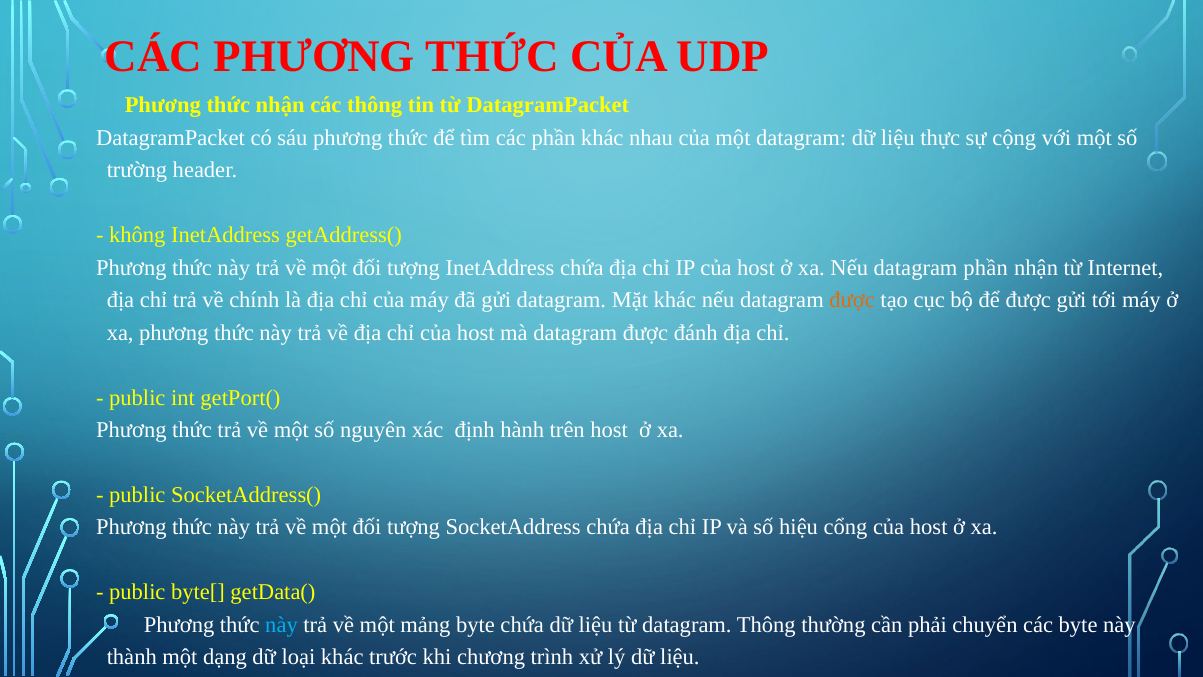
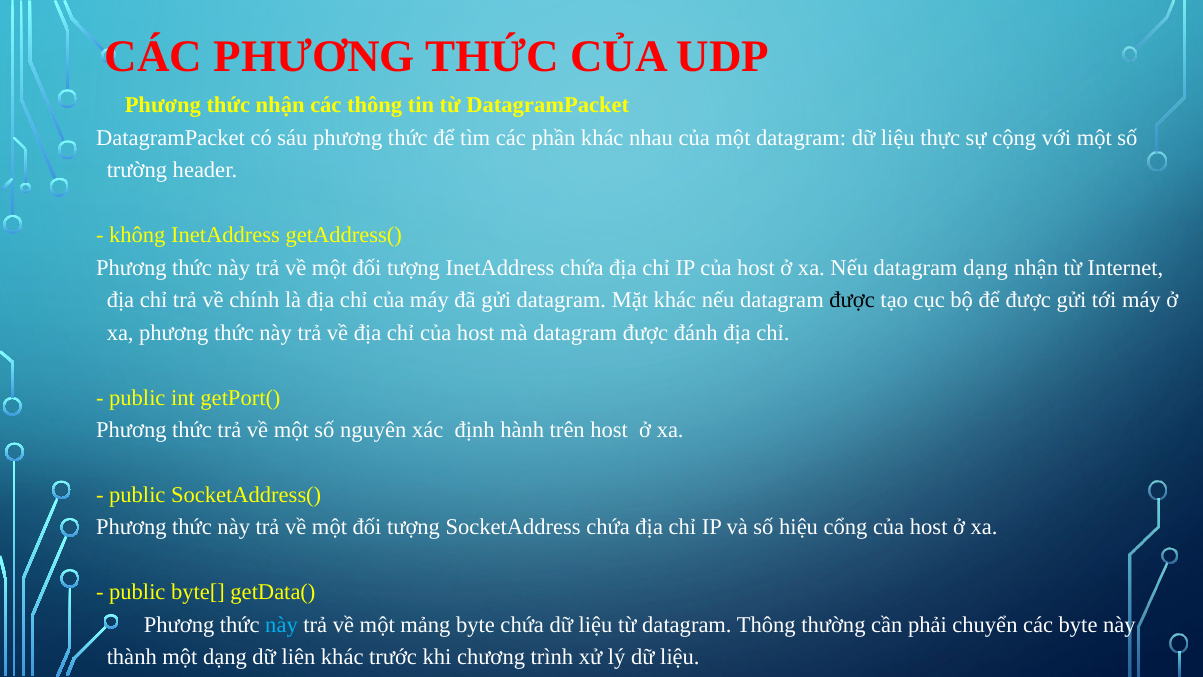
datagram phần: phần -> dạng
được at (852, 300) colour: orange -> black
loại: loại -> liên
